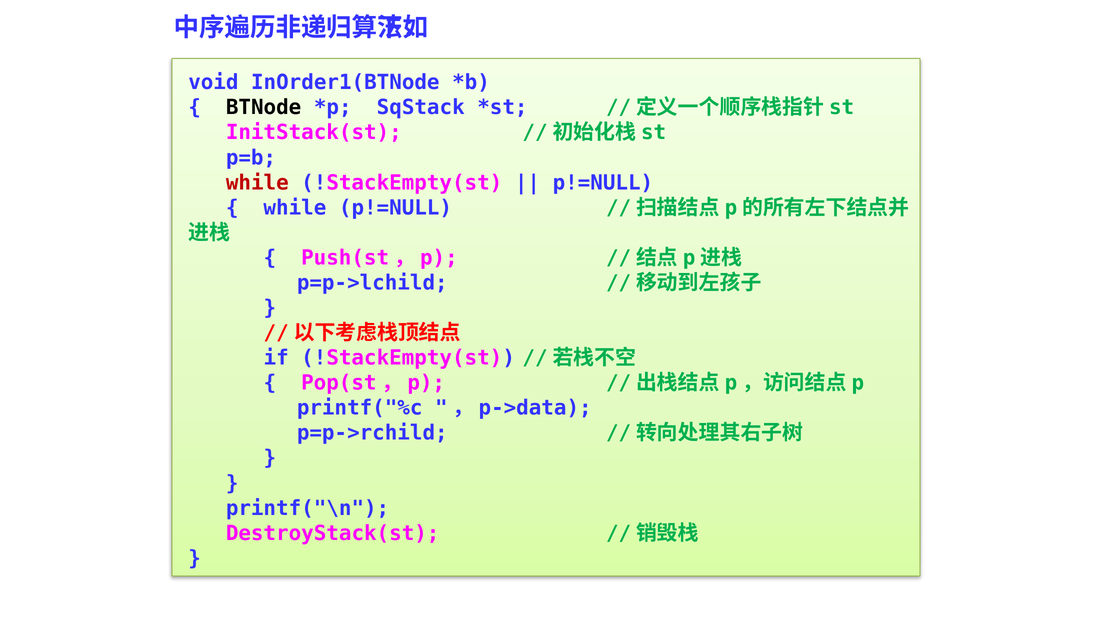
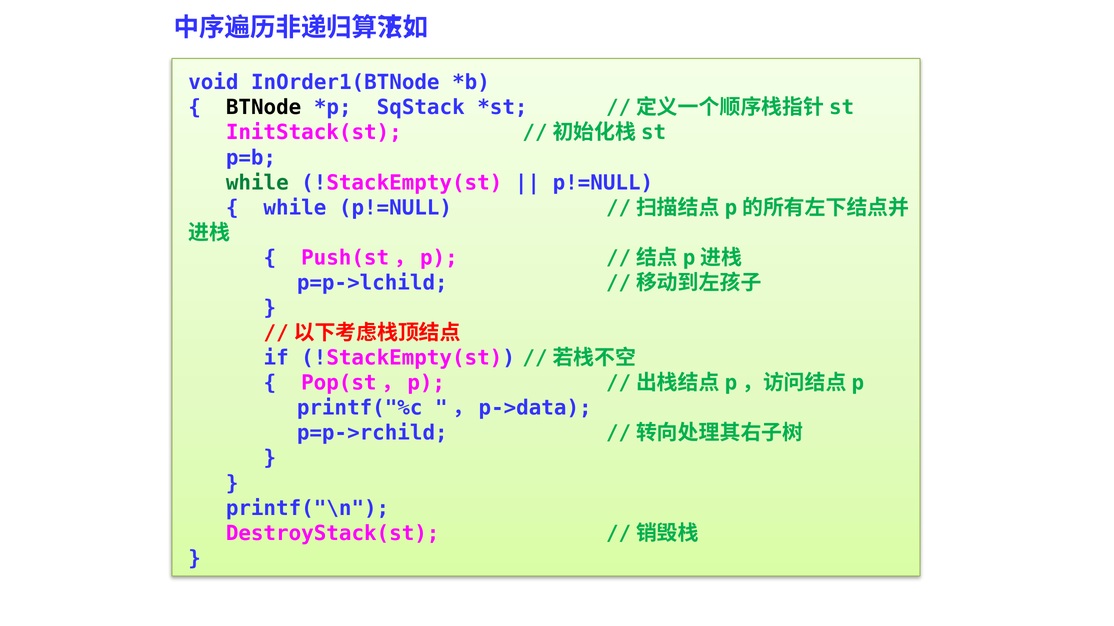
while at (257, 183) colour: red -> green
